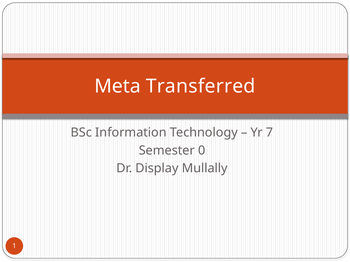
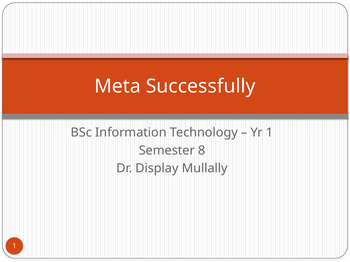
Transferred: Transferred -> Successfully
Yr 7: 7 -> 1
0: 0 -> 8
